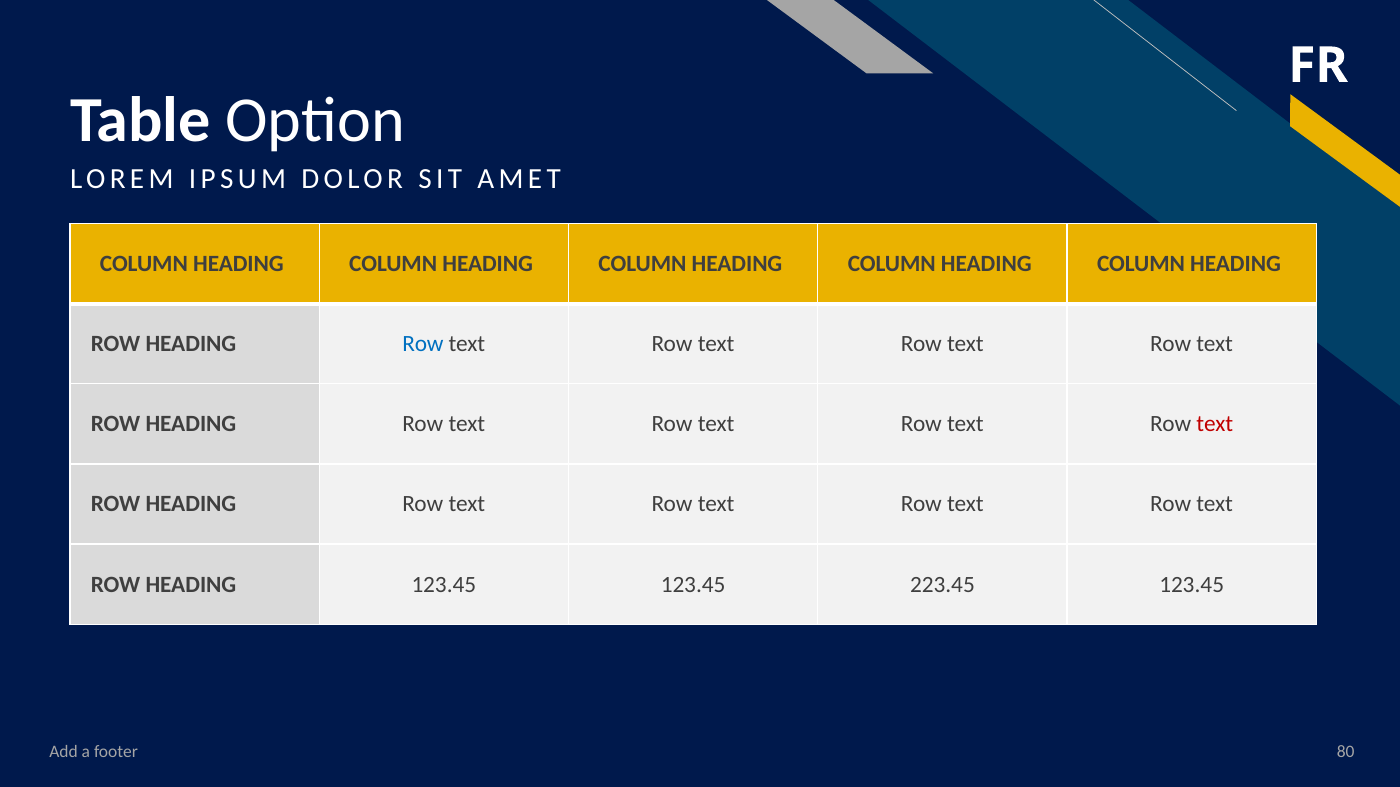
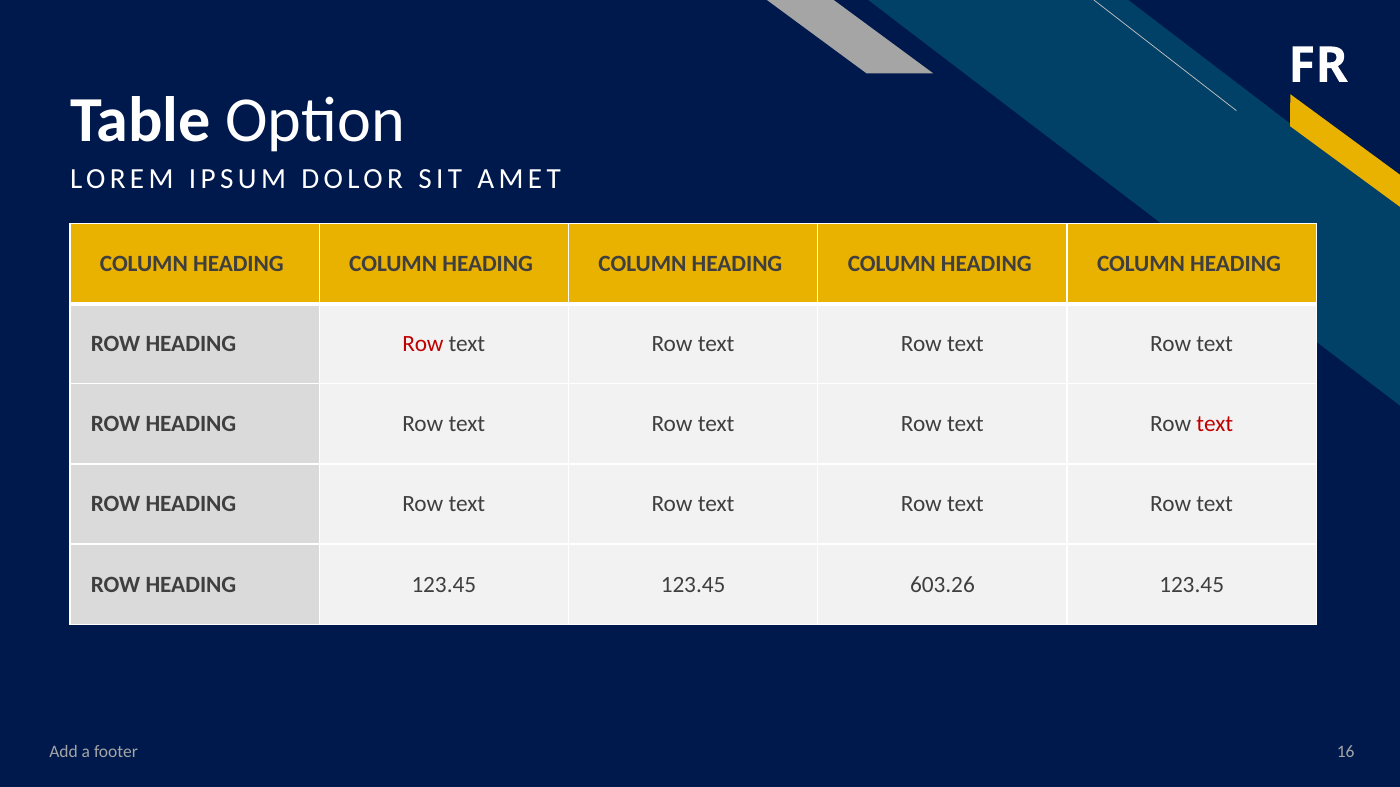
Row at (423, 344) colour: blue -> red
223.45: 223.45 -> 603.26
80: 80 -> 16
